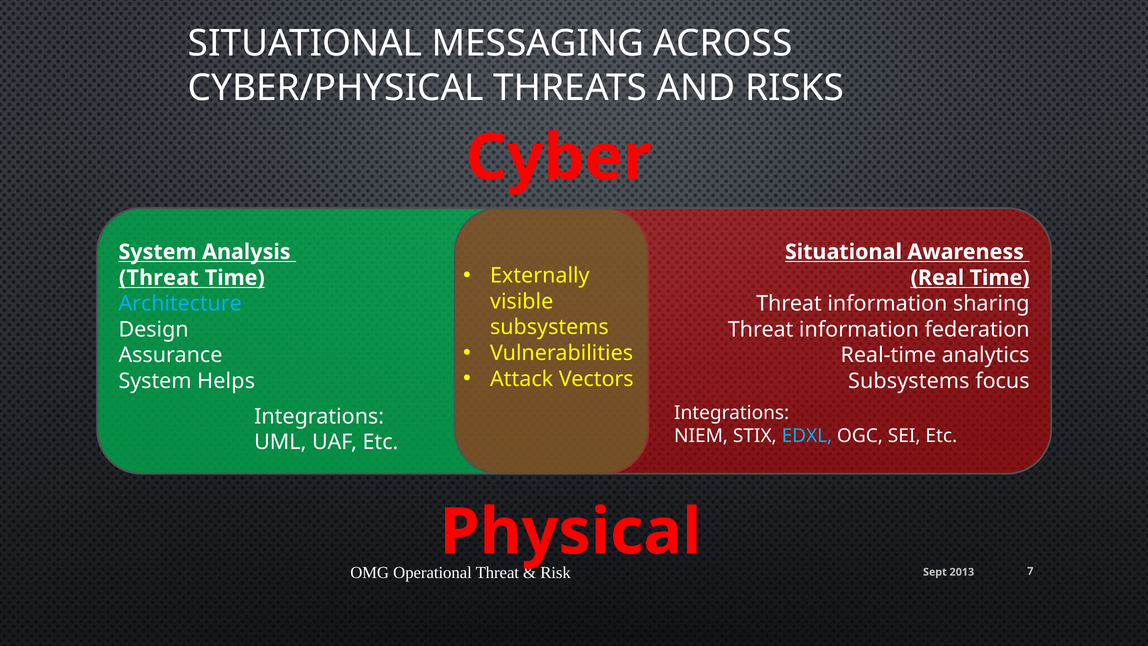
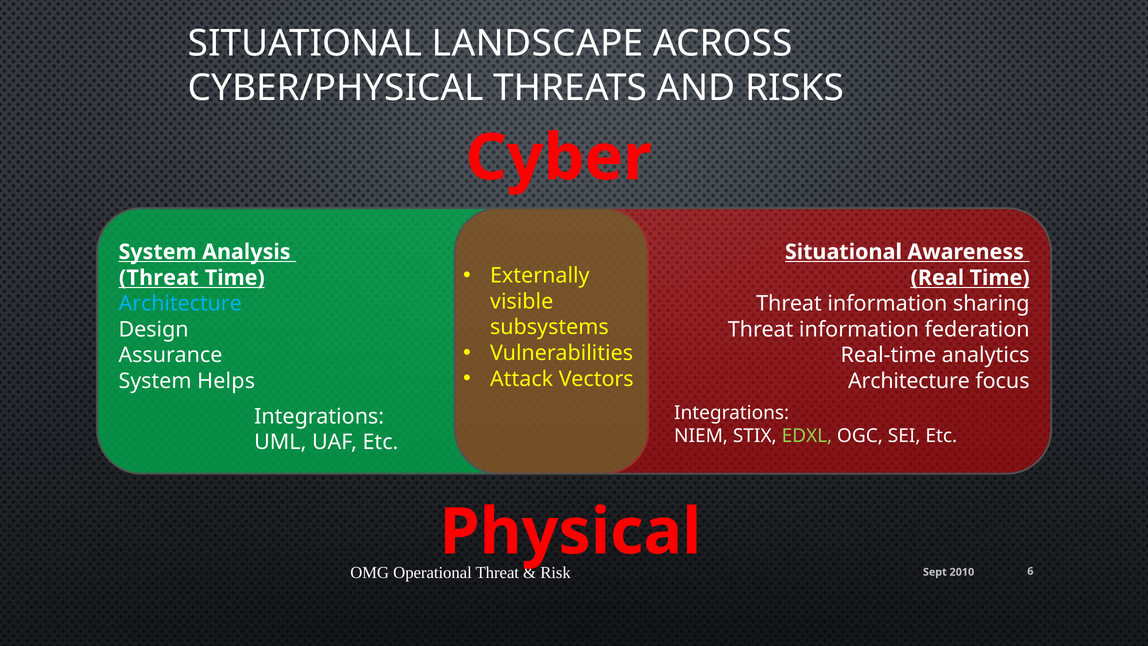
MESSAGING: MESSAGING -> LANDSCAPE
Subsystems at (909, 381): Subsystems -> Architecture
EDXL colour: light blue -> light green
7: 7 -> 6
2013: 2013 -> 2010
